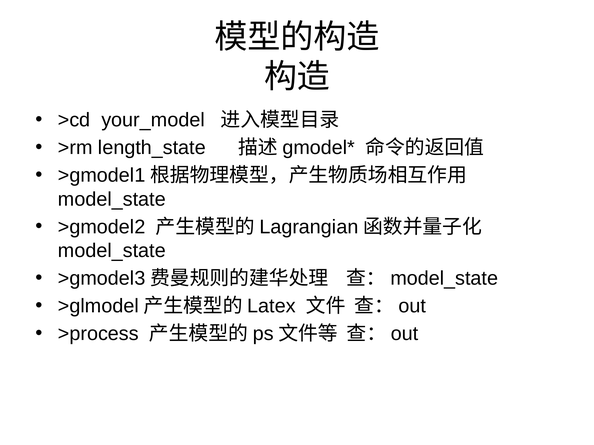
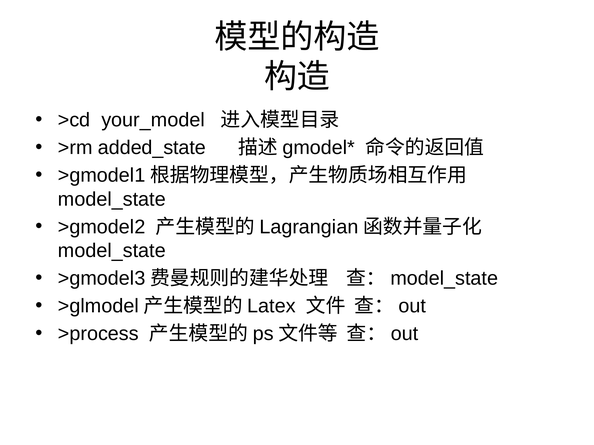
length_state: length_state -> added_state
